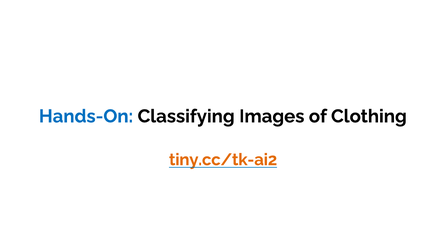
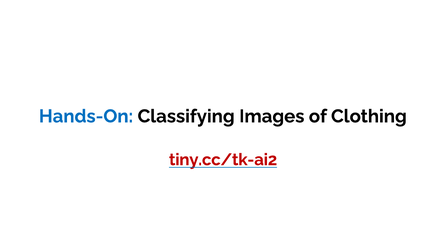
tiny.cc/tk-ai2 colour: orange -> red
